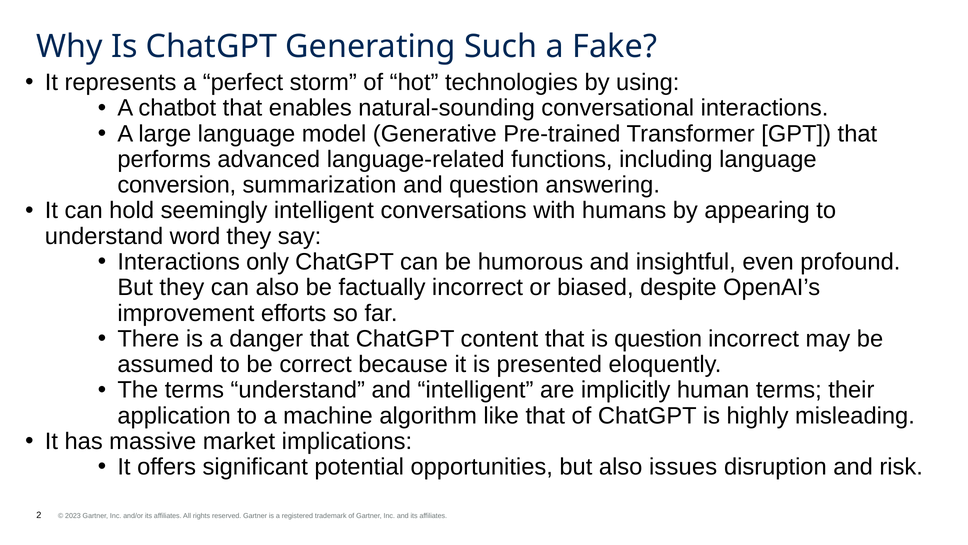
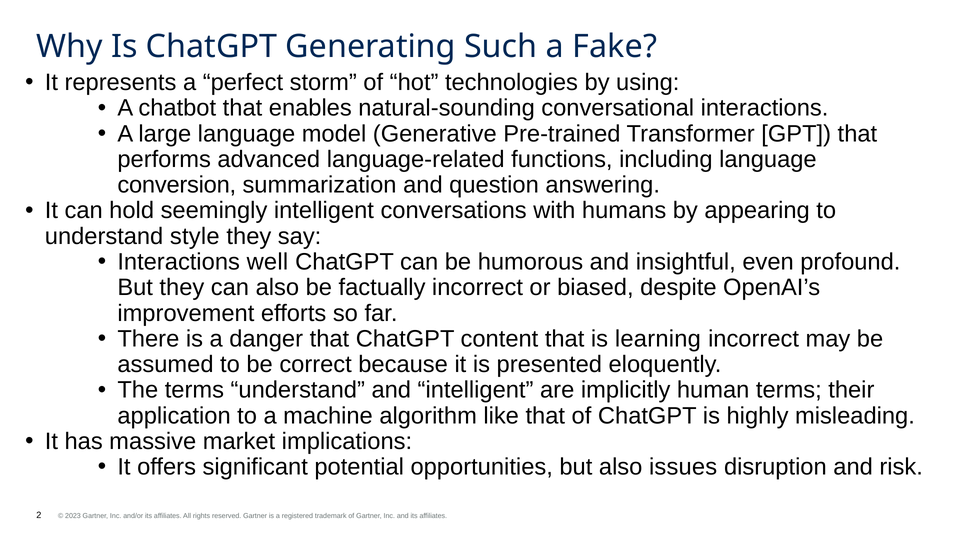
word: word -> style
only: only -> well
is question: question -> learning
